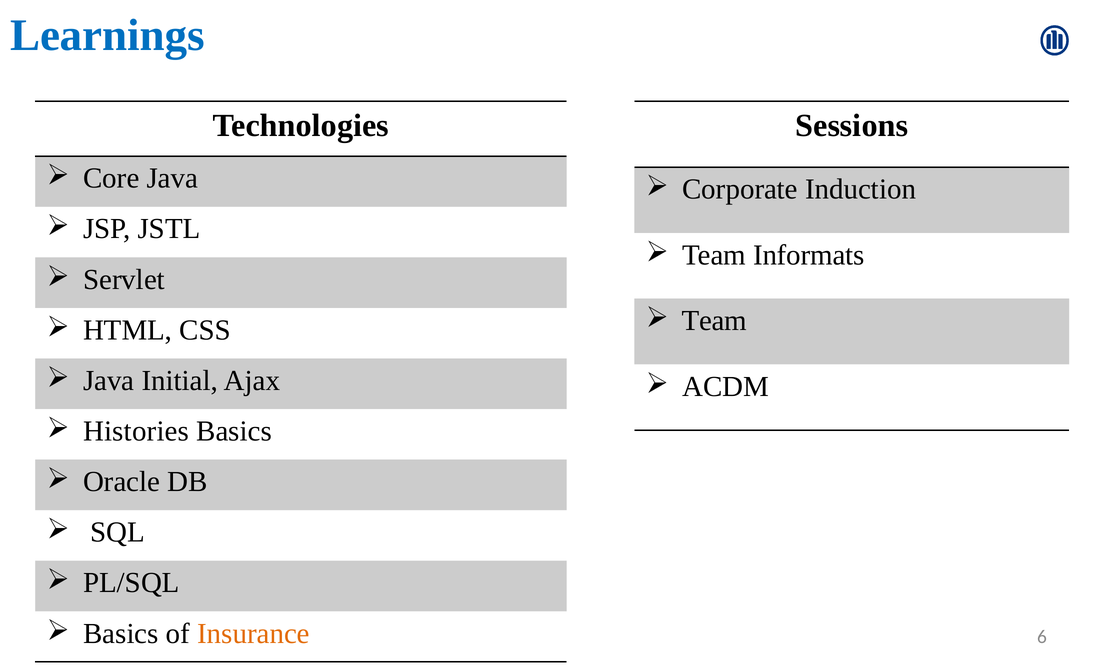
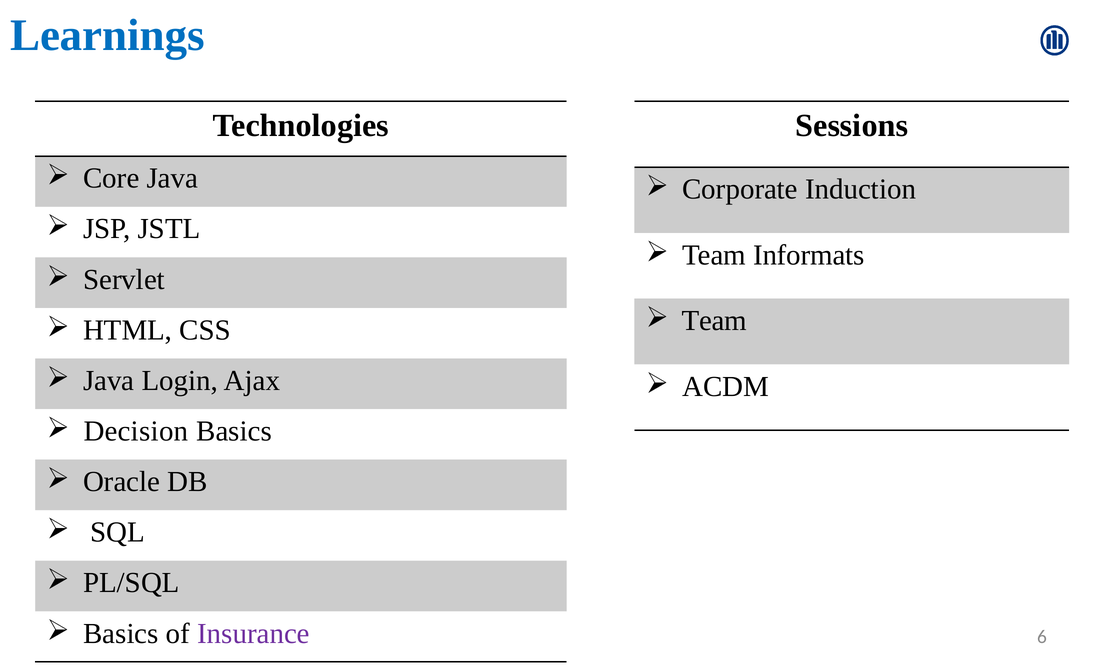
Initial: Initial -> Login
Histories: Histories -> Decision
Insurance colour: orange -> purple
